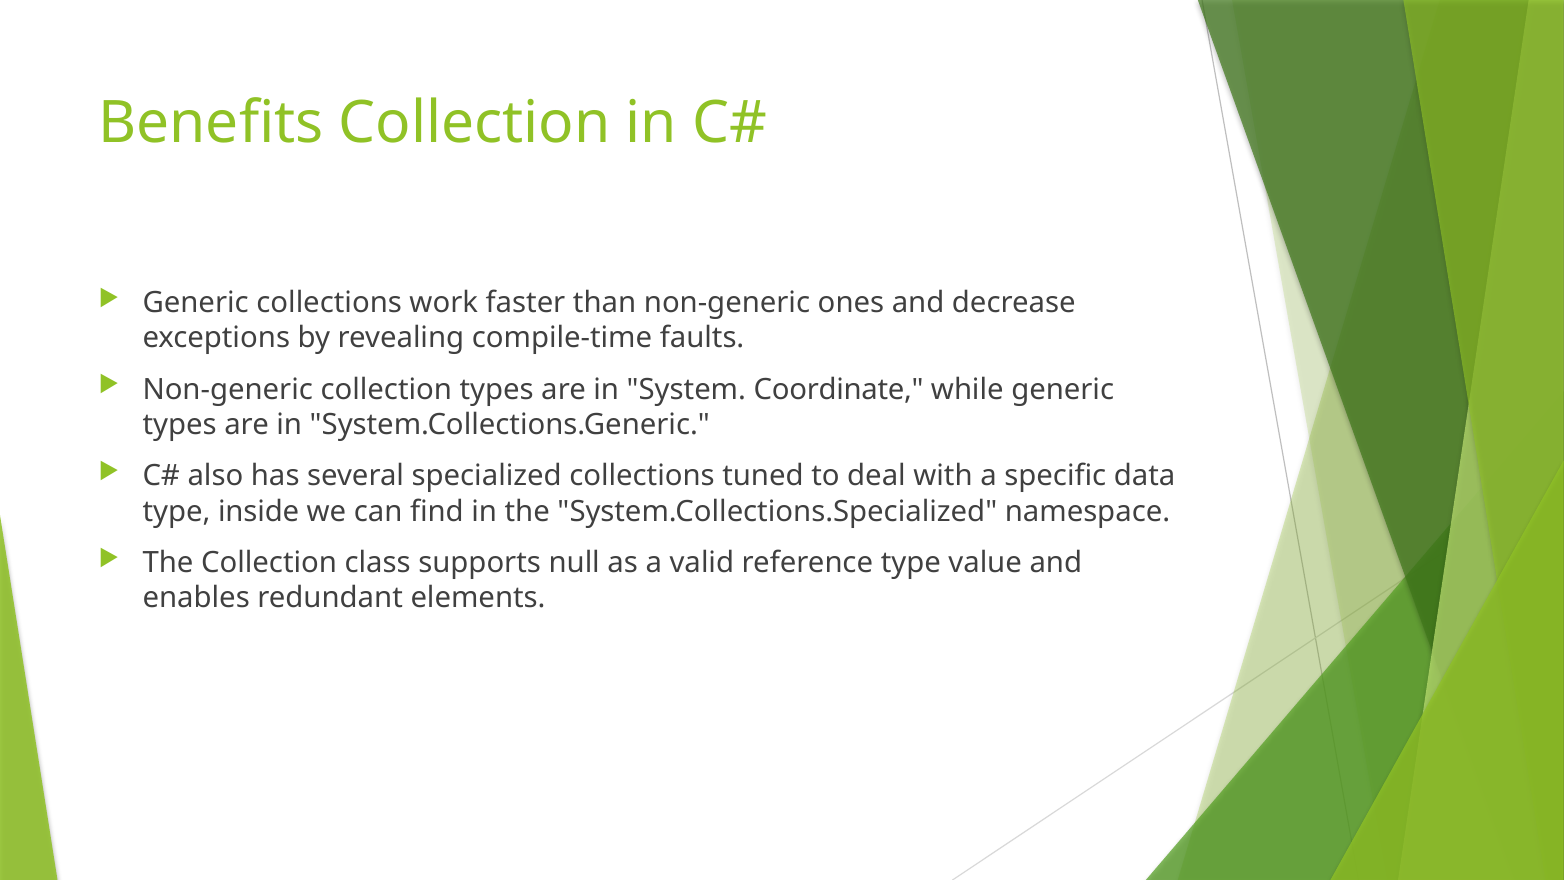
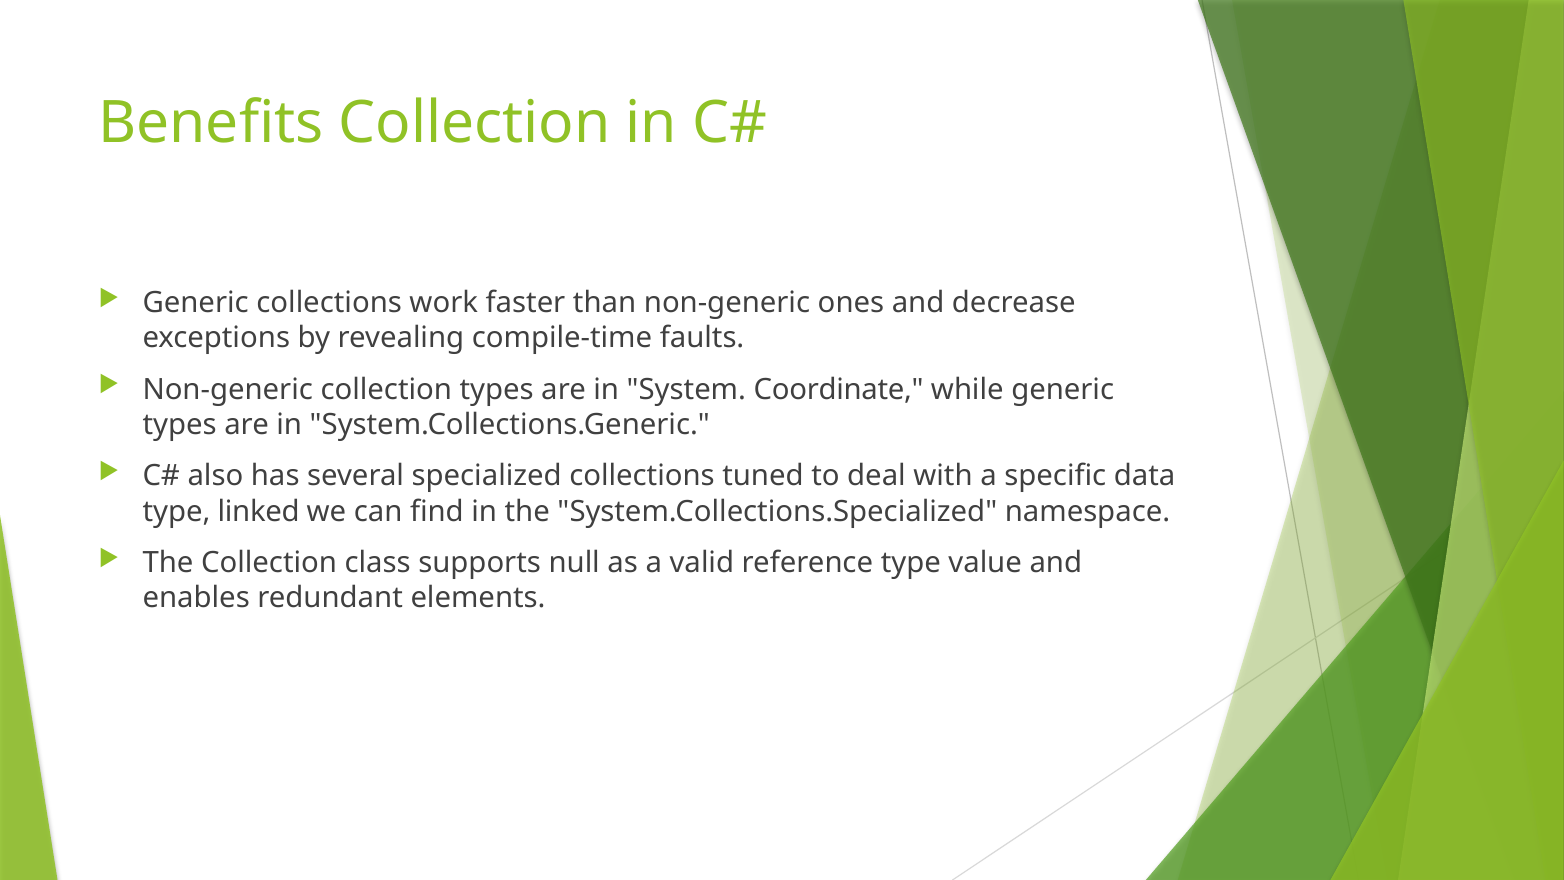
inside: inside -> linked
